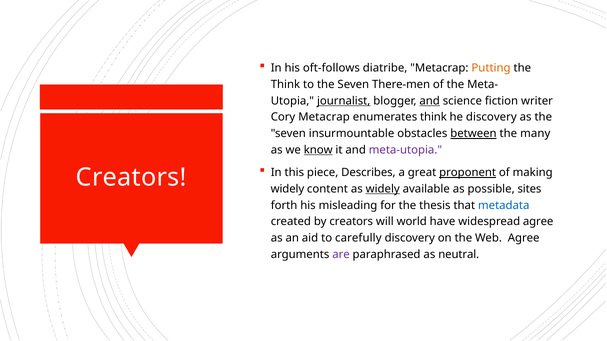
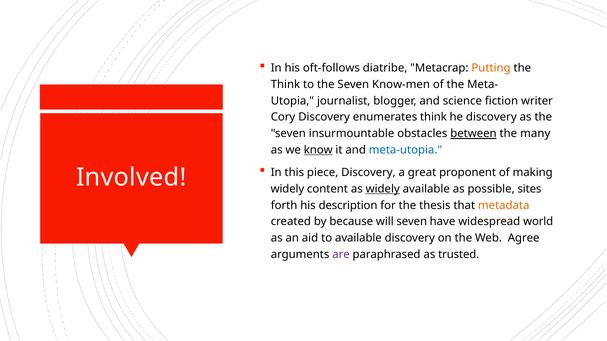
There-men: There-men -> Know-men
journalist underline: present -> none
and at (430, 101) underline: present -> none
Cory Metacrap: Metacrap -> Discovery
meta-utopia colour: purple -> blue
piece Describes: Describes -> Discovery
proponent underline: present -> none
Creators at (131, 178): Creators -> Involved
misleading: misleading -> description
metadata colour: blue -> orange
by creators: creators -> because
will world: world -> seven
widespread agree: agree -> world
to carefully: carefully -> available
neutral: neutral -> trusted
